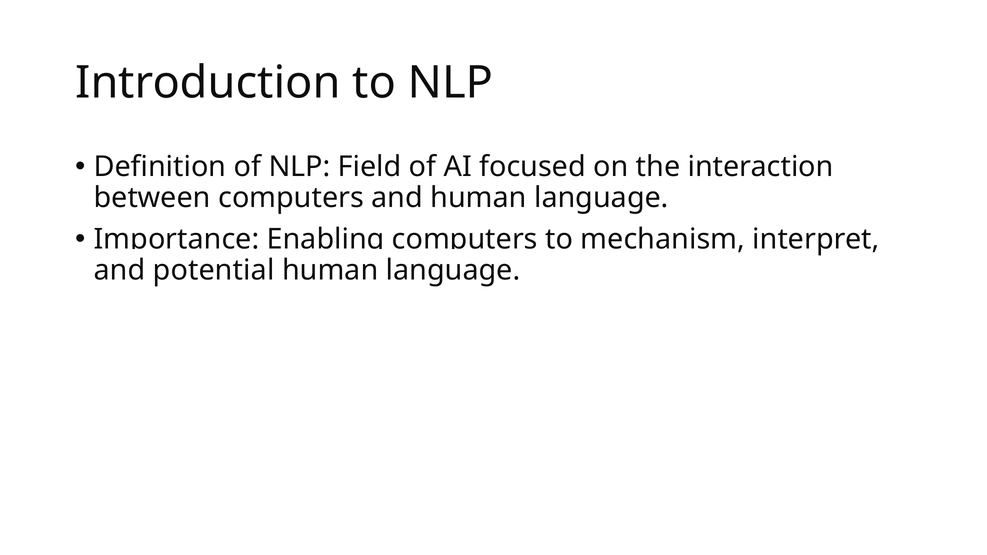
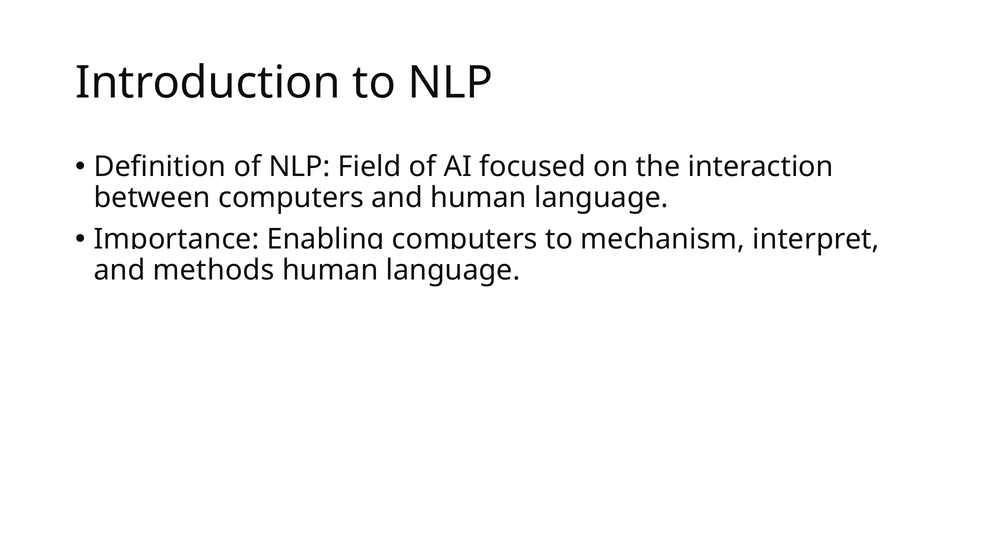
potential: potential -> methods
